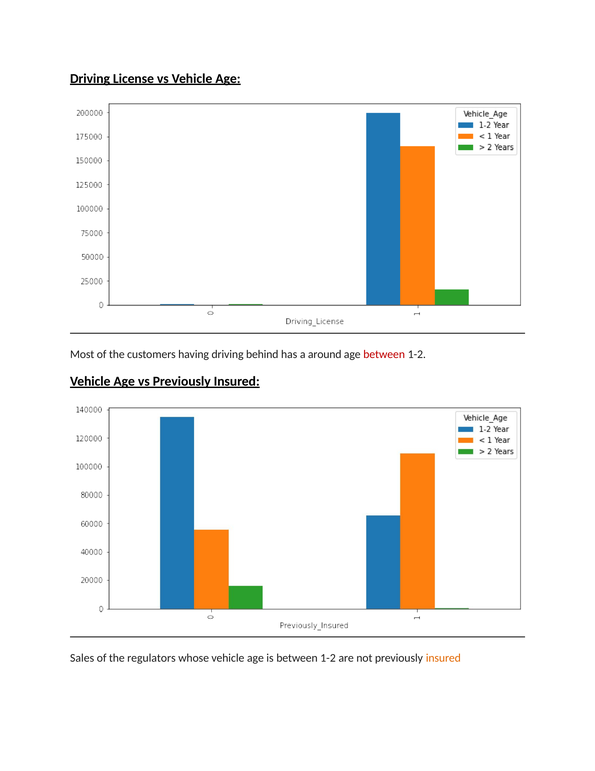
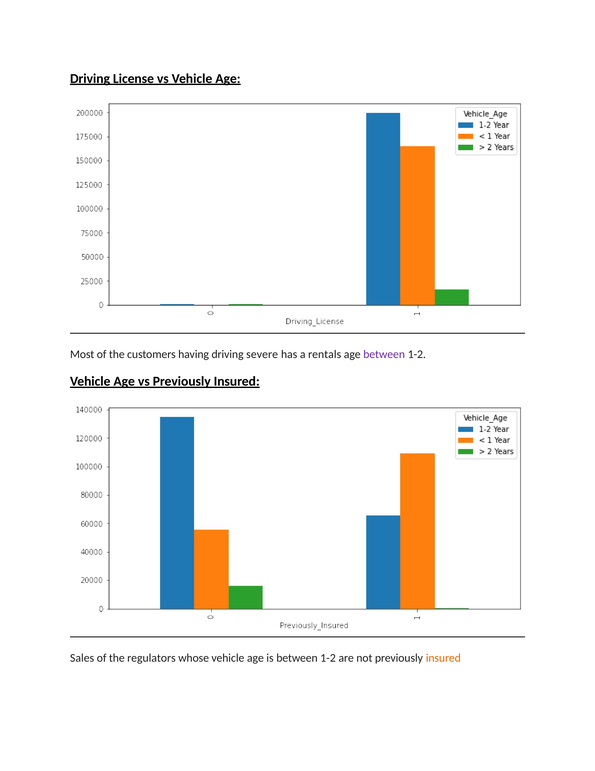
behind: behind -> severe
around: around -> rentals
between at (384, 354) colour: red -> purple
